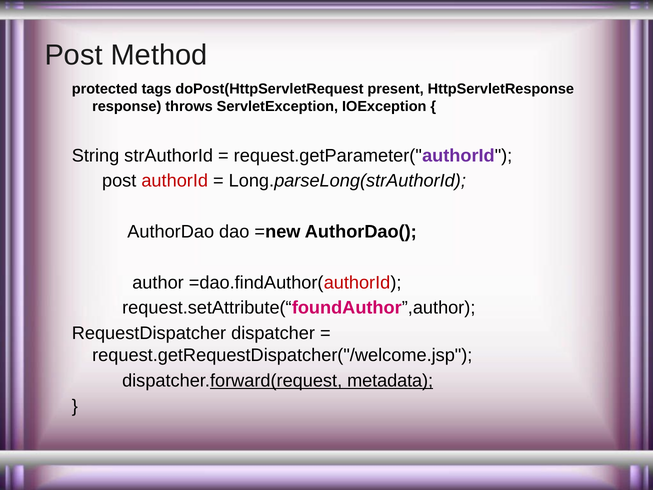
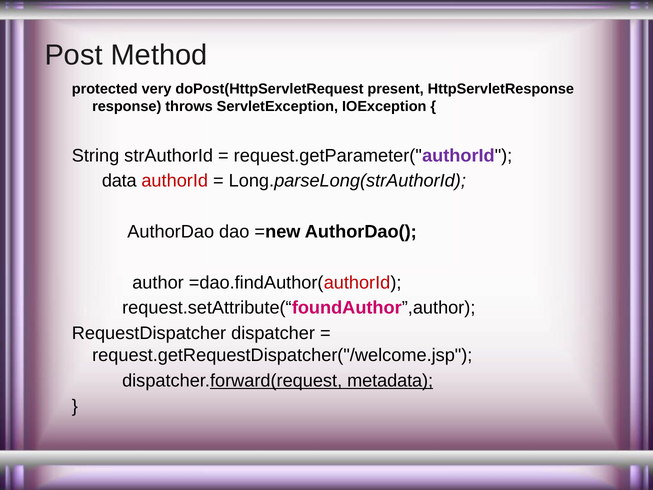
tags: tags -> very
post at (119, 181): post -> data
